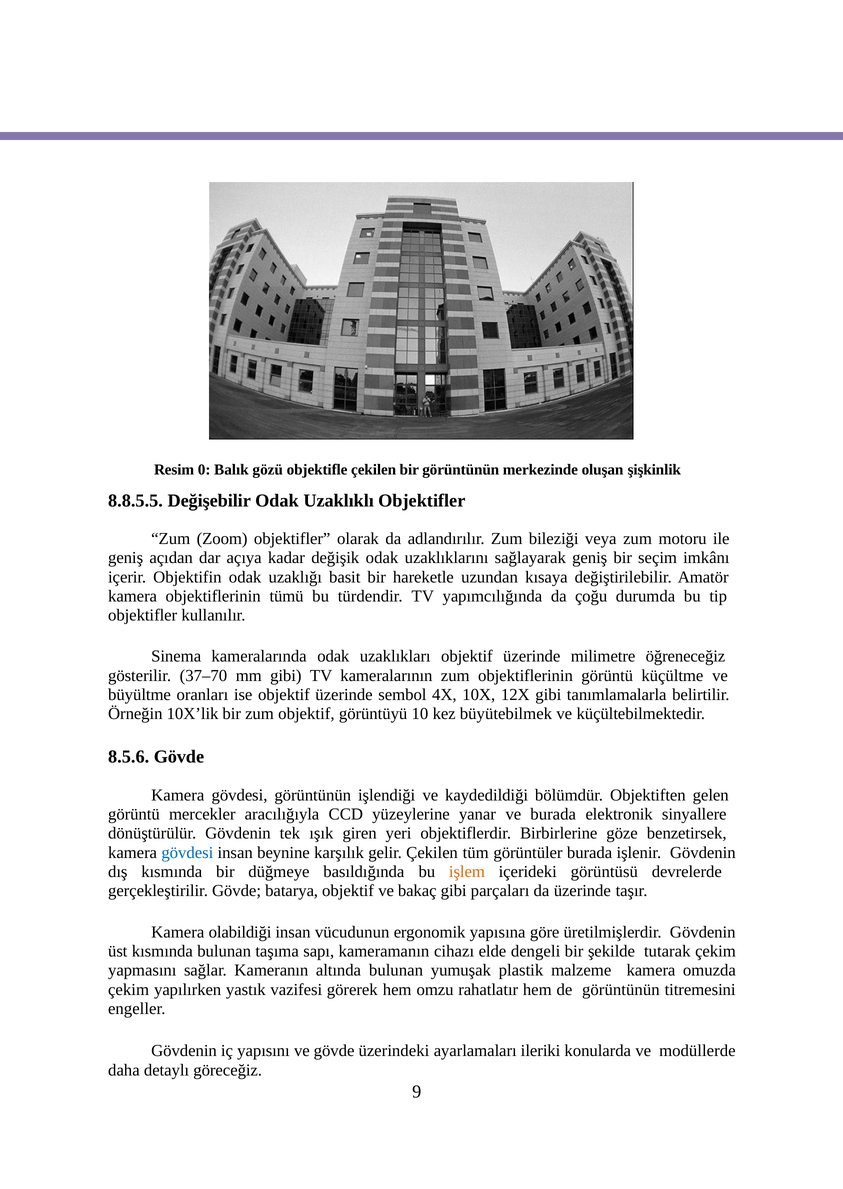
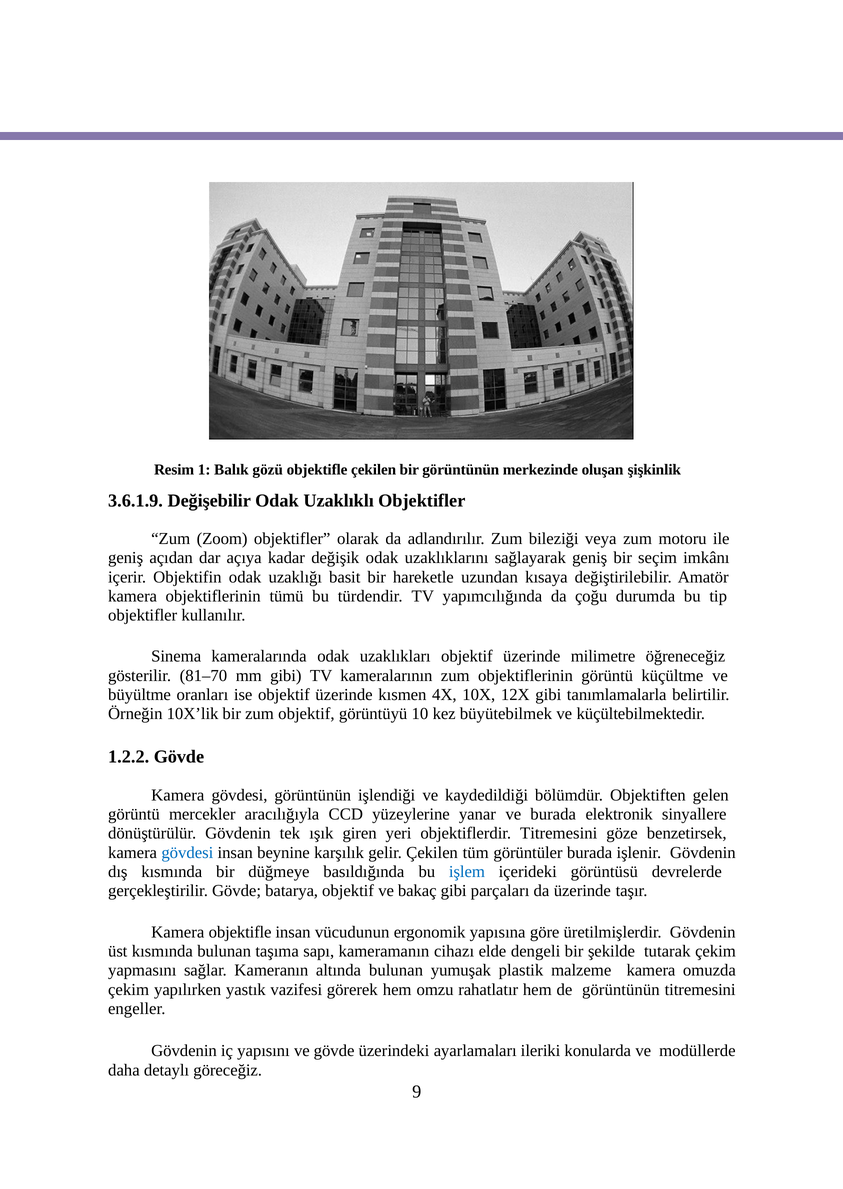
0: 0 -> 1
8.8.5.5: 8.8.5.5 -> 3.6.1.9
37–70: 37–70 -> 81–70
sembol: sembol -> kısmen
8.5.6: 8.5.6 -> 1.2.2
objektiflerdir Birbirlerine: Birbirlerine -> Titremesini
işlem colour: orange -> blue
Kamera olabildiği: olabildiği -> objektifle
